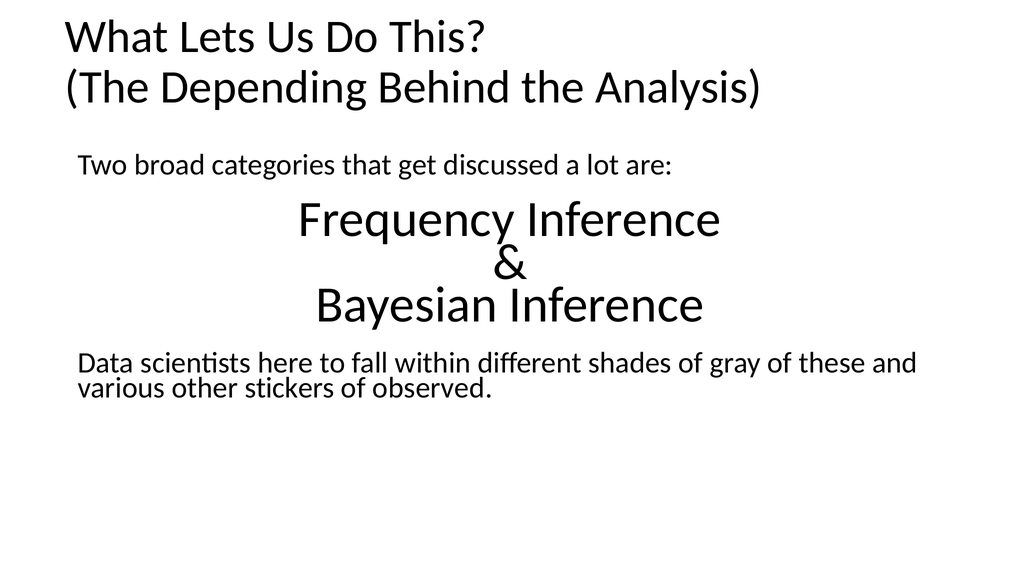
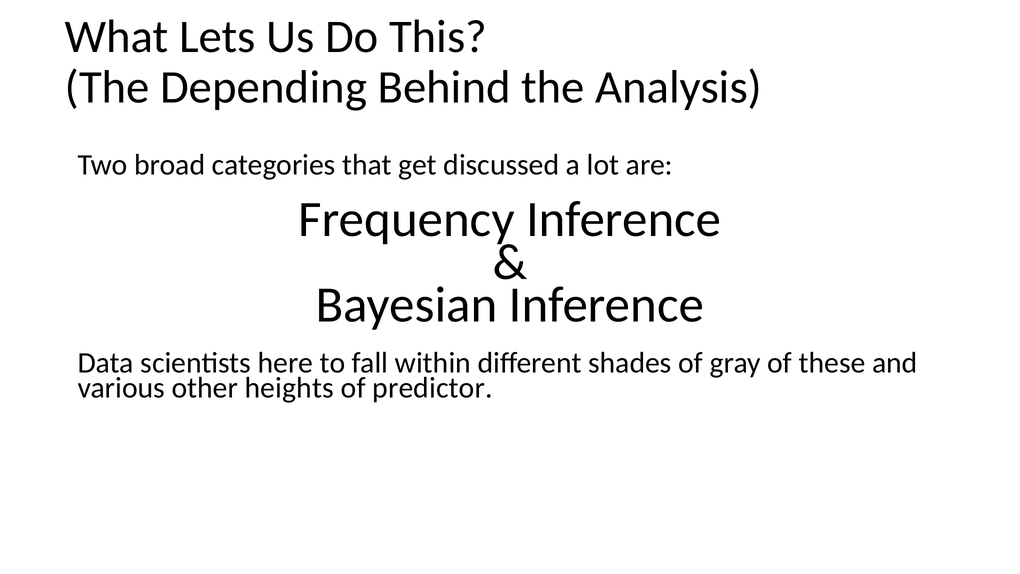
stickers: stickers -> heights
observed: observed -> predictor
